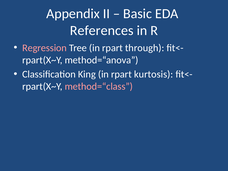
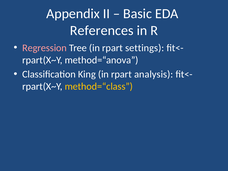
through: through -> settings
kurtosis: kurtosis -> analysis
method=“class colour: pink -> yellow
